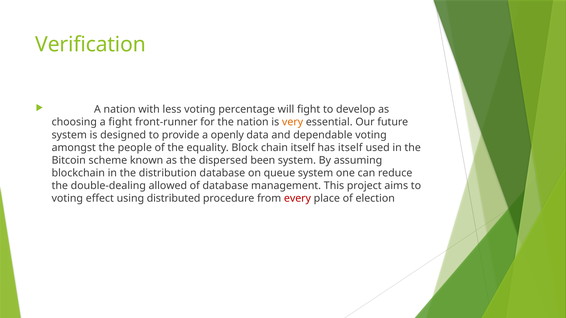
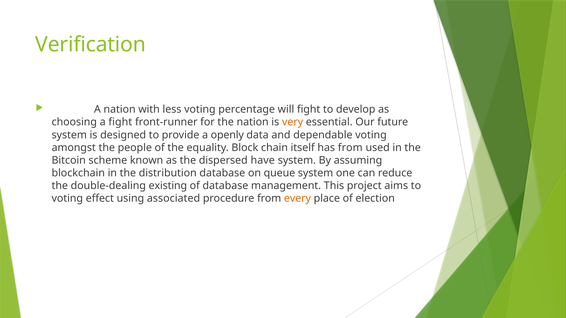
has itself: itself -> from
been: been -> have
allowed: allowed -> existing
distributed: distributed -> associated
every colour: red -> orange
